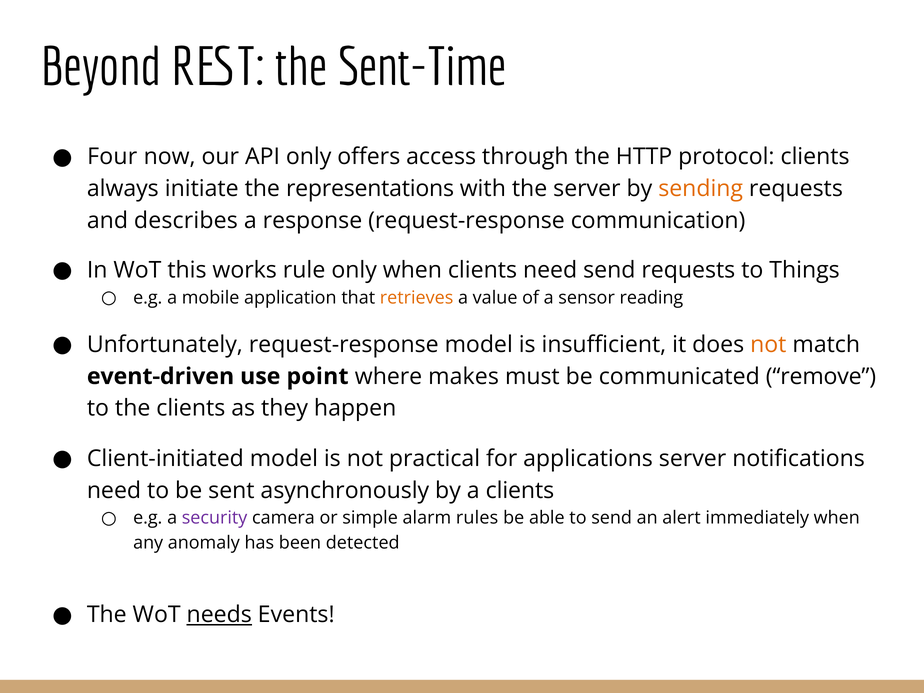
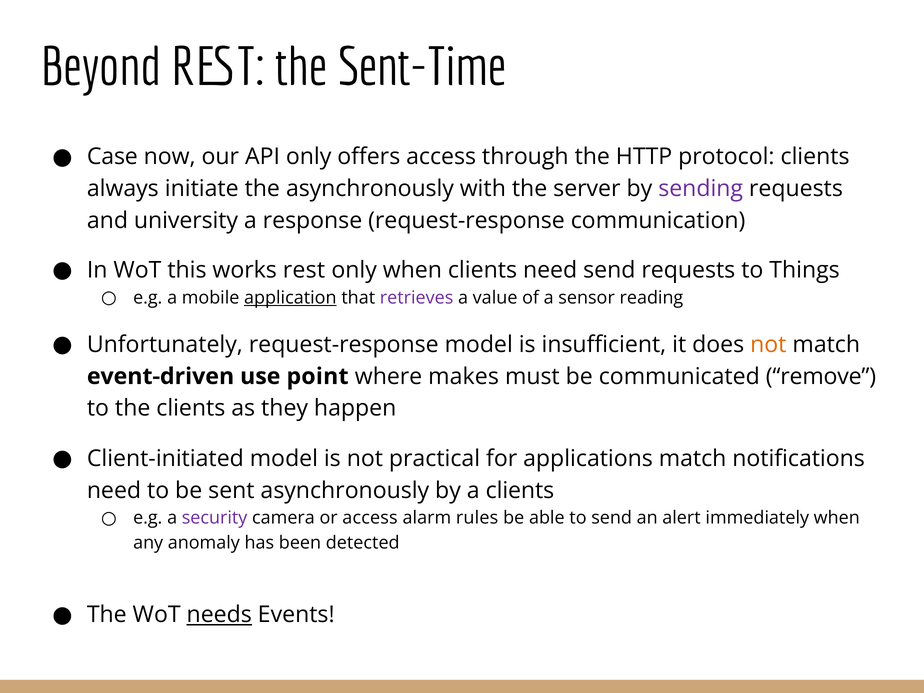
Four: Four -> Case
the representations: representations -> asynchronously
sending colour: orange -> purple
describes: describes -> university
works rule: rule -> rest
application underline: none -> present
retrieves colour: orange -> purple
applications server: server -> match
or simple: simple -> access
